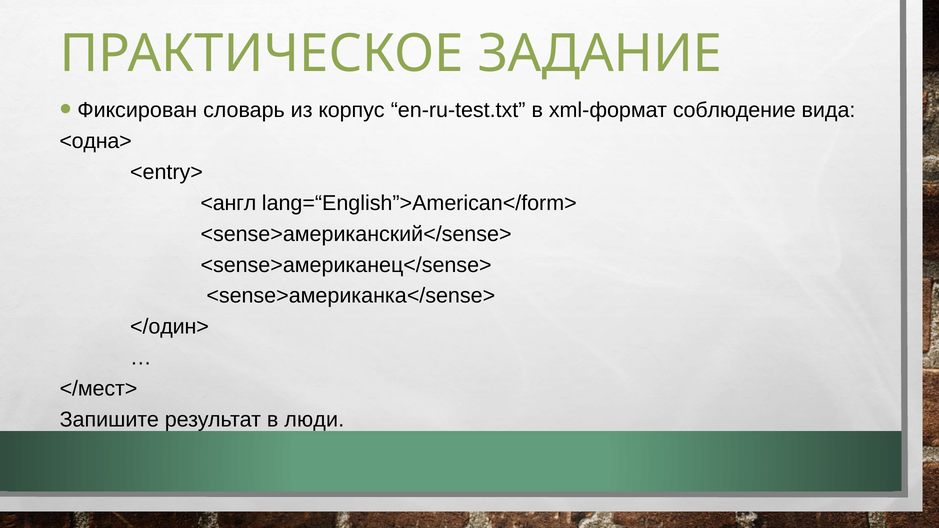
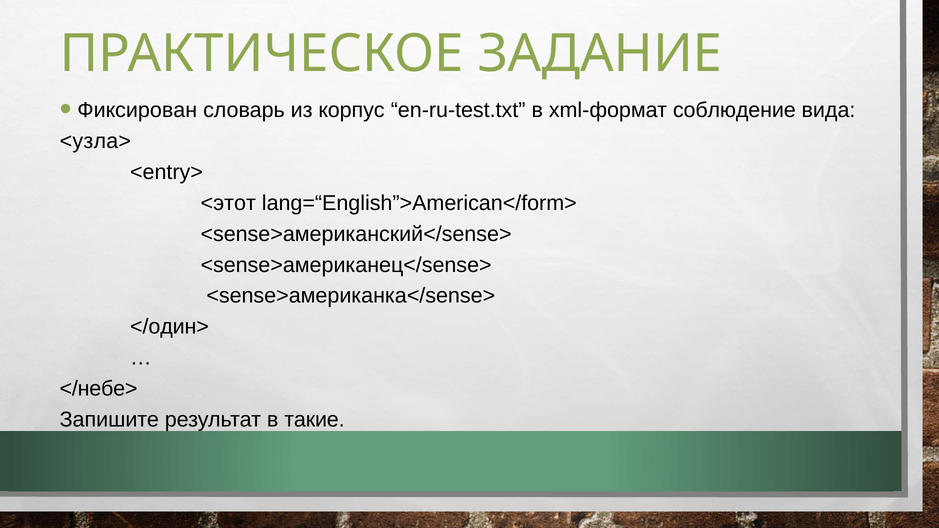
<одна>: <одна> -> <узла>
<англ: <англ -> <этот
</мест>: </мест> -> </небе>
люди: люди -> такие
